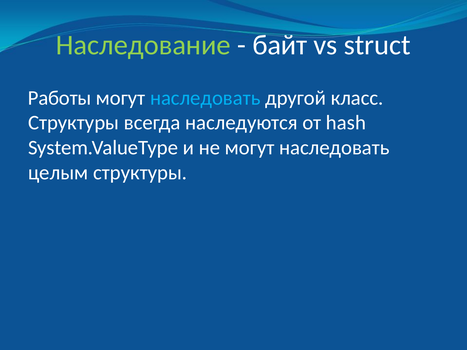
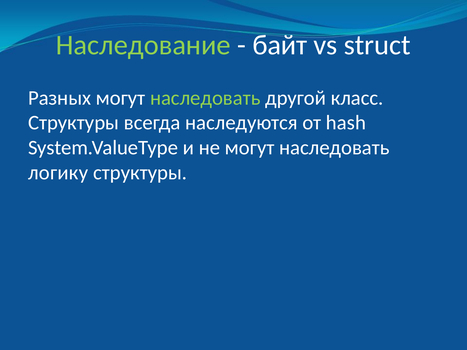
Работы: Работы -> Разных
наследовать at (205, 98) colour: light blue -> light green
целым: целым -> логику
